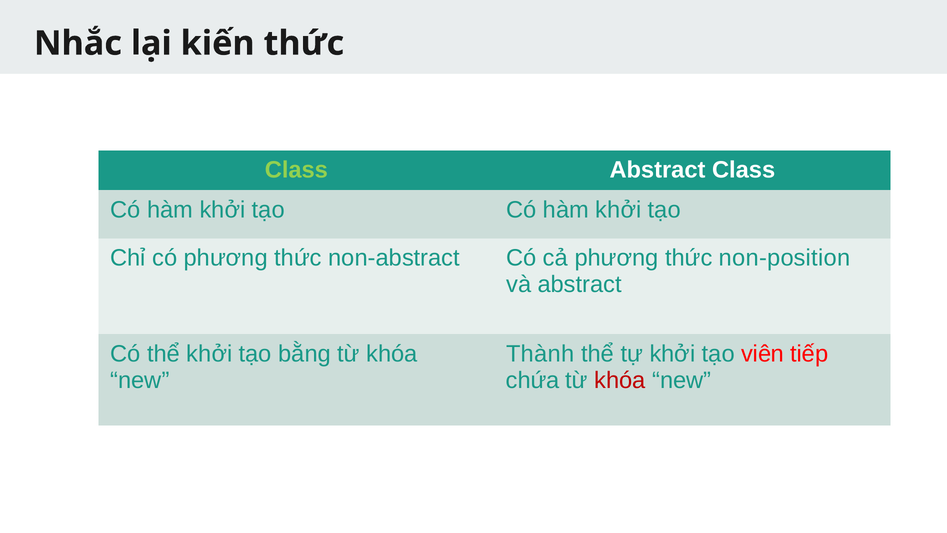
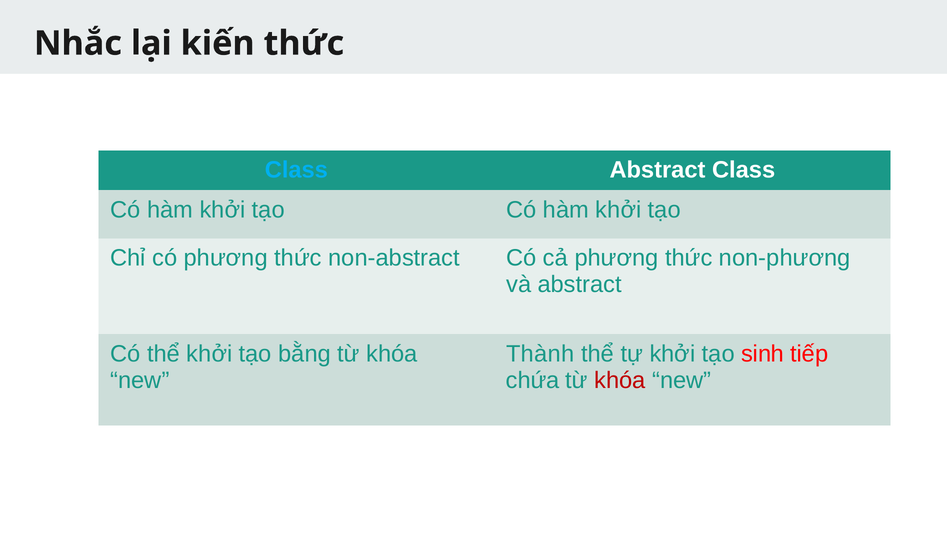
Class at (296, 170) colour: light green -> light blue
non-position: non-position -> non-phương
viên: viên -> sinh
